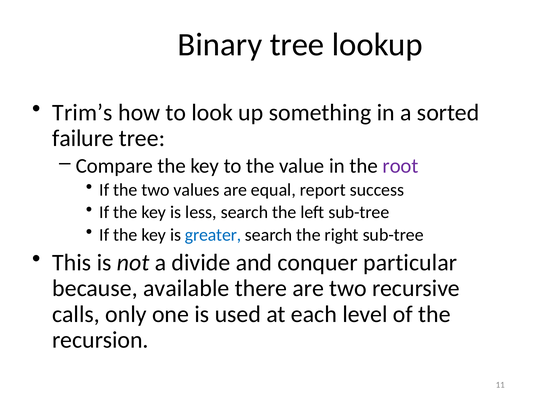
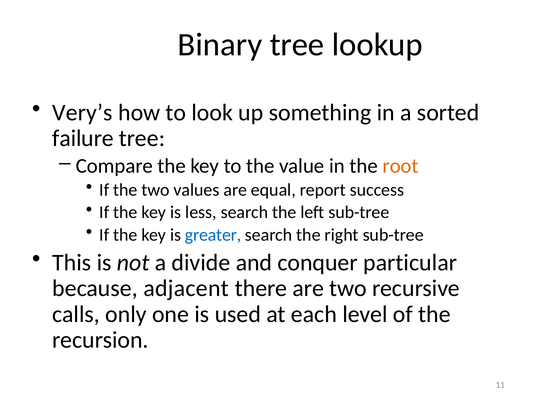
Trim’s: Trim’s -> Very’s
root colour: purple -> orange
available: available -> adjacent
